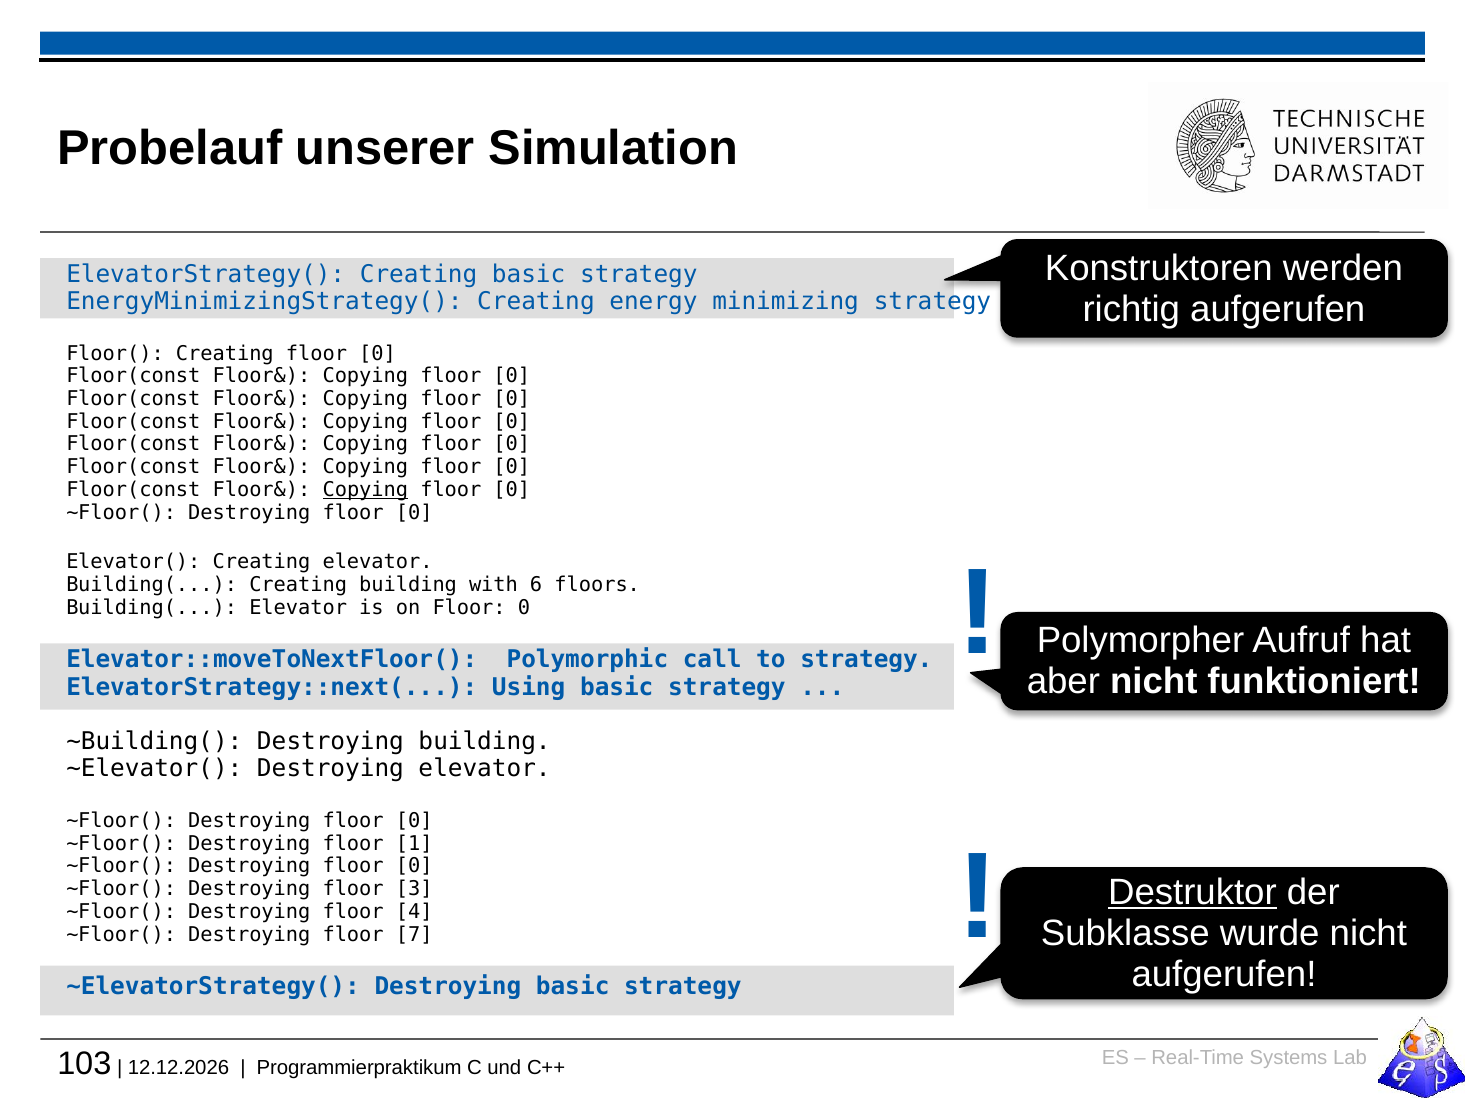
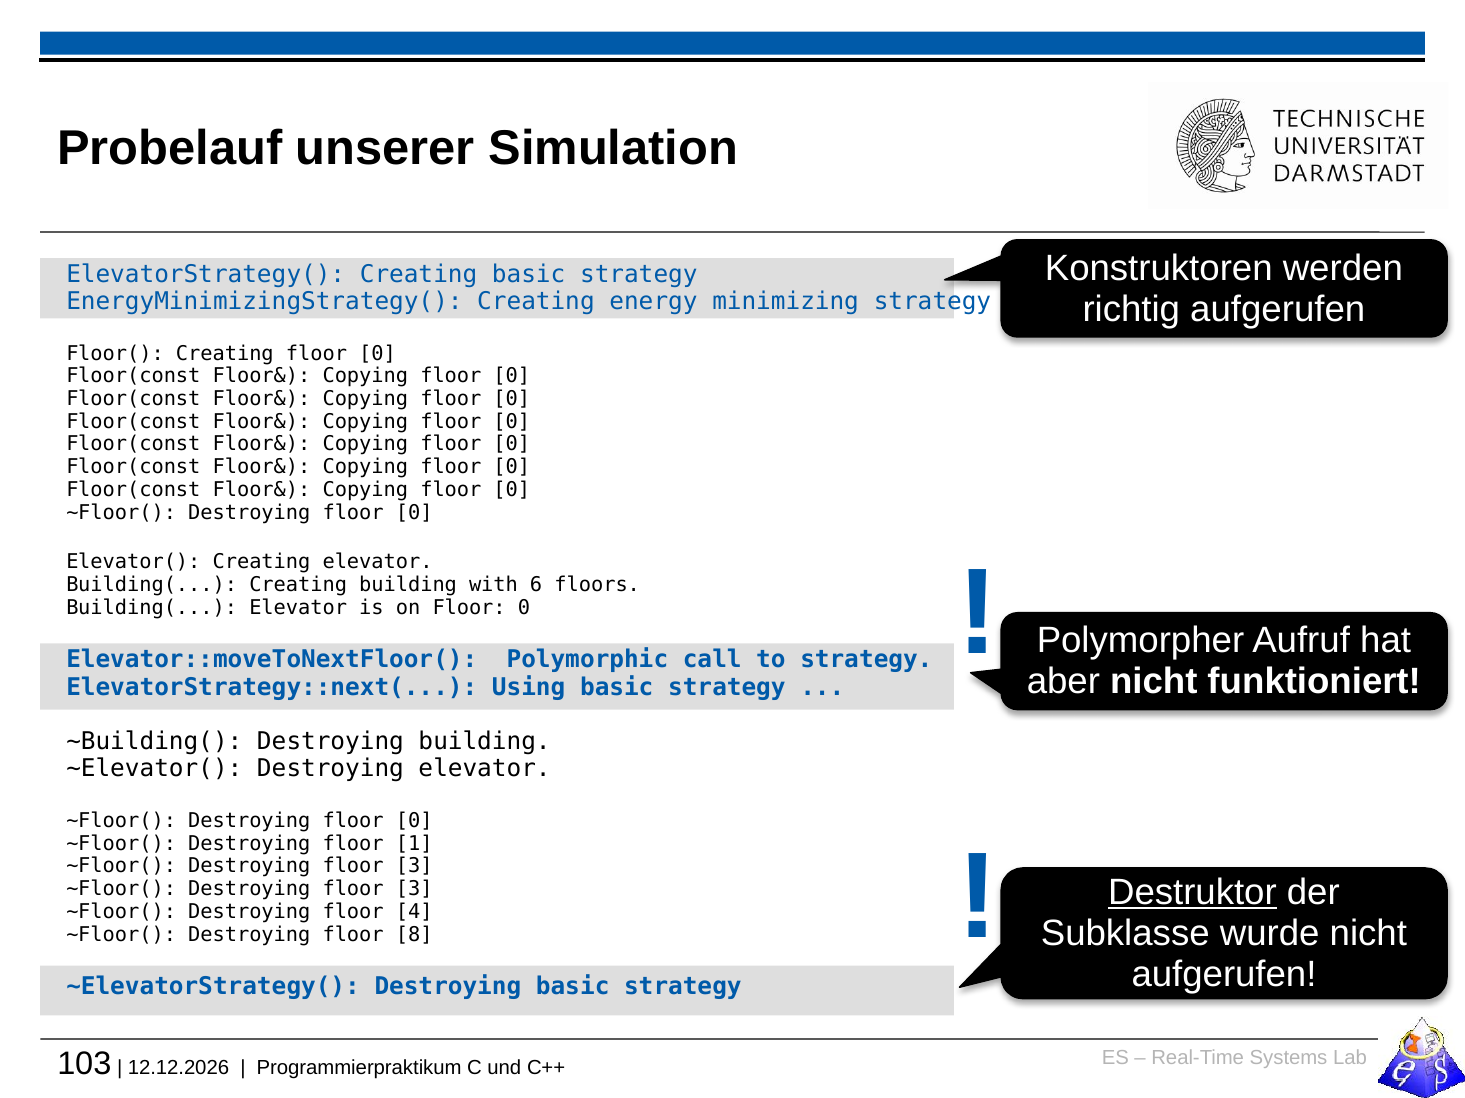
Copying at (365, 490) underline: present -> none
0 at (414, 867): 0 -> 3
7: 7 -> 8
